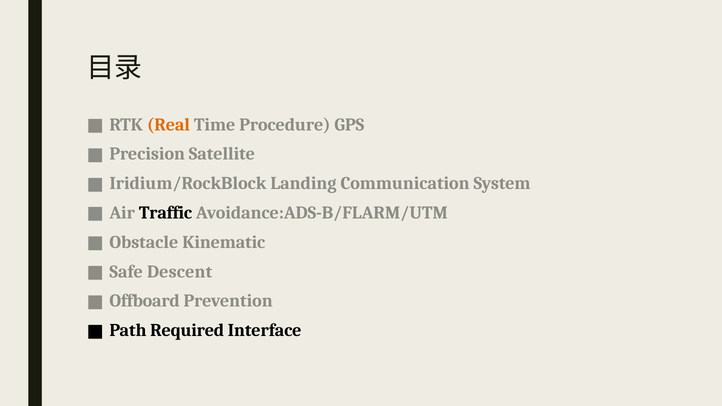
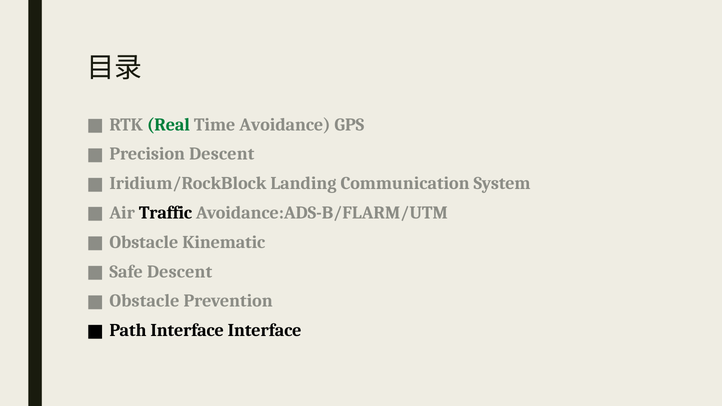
Real colour: orange -> green
Procedure: Procedure -> Avoidance
Precision Satellite: Satellite -> Descent
Offboard at (145, 301): Offboard -> Obstacle
Path Required: Required -> Interface
